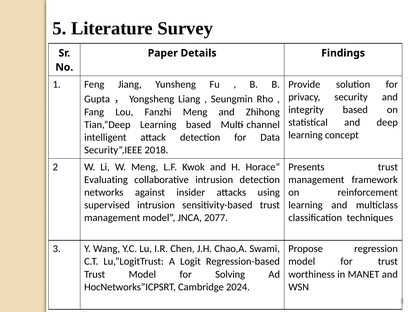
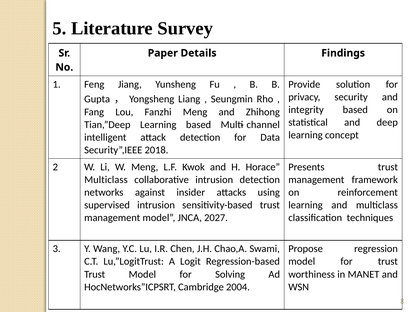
Evaluating at (106, 180): Evaluating -> Multiclass
2077: 2077 -> 2027
2024: 2024 -> 2004
